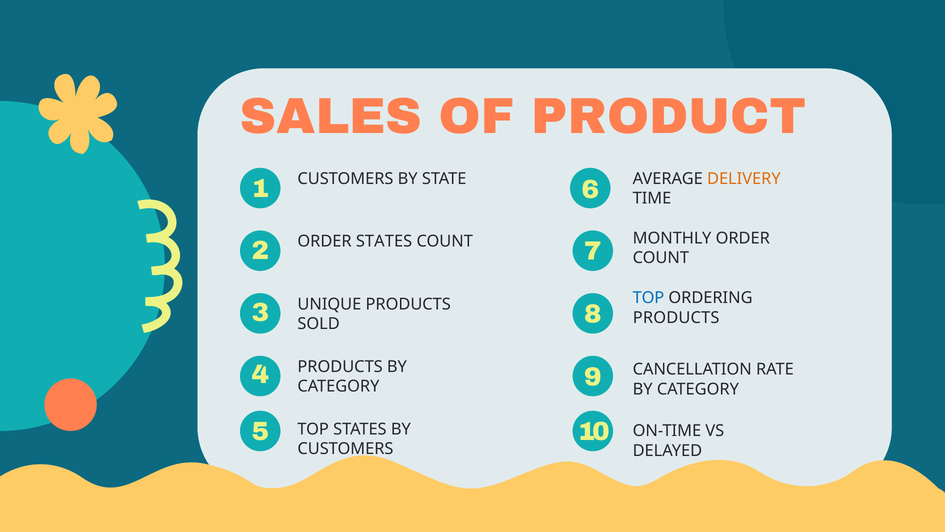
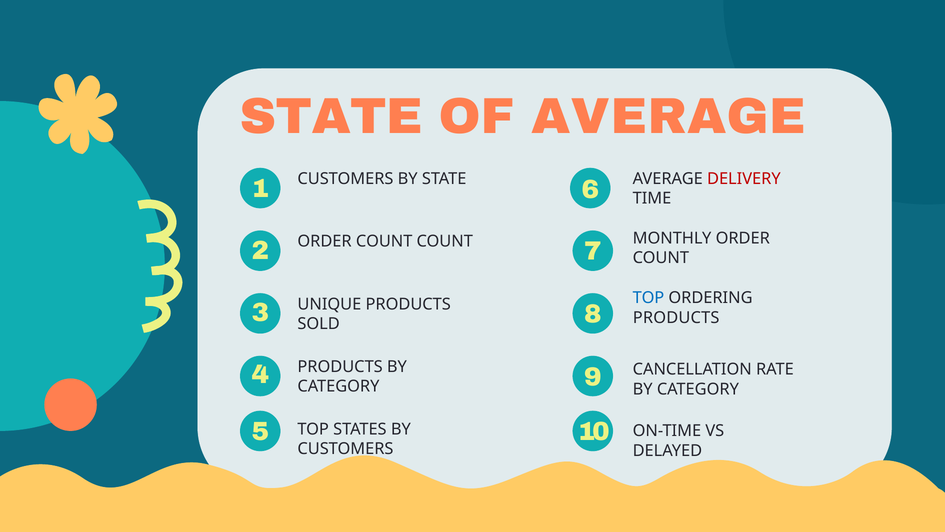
SALES at (331, 117): SALES -> STATE
OF PRODUCT: PRODUCT -> AVERAGE
DELIVERY colour: orange -> red
STATES at (384, 241): STATES -> COUNT
